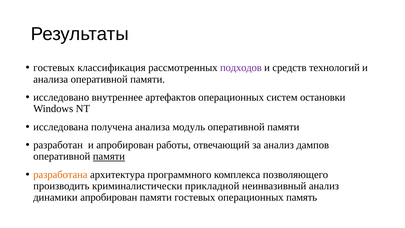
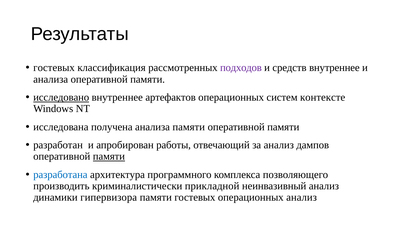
средств технологий: технологий -> внутреннее
исследовано underline: none -> present
остановки: остановки -> контексте
анализа модуль: модуль -> памяти
разработана colour: orange -> blue
динамики апробирован: апробирован -> гипервизора
операционных память: память -> анализ
